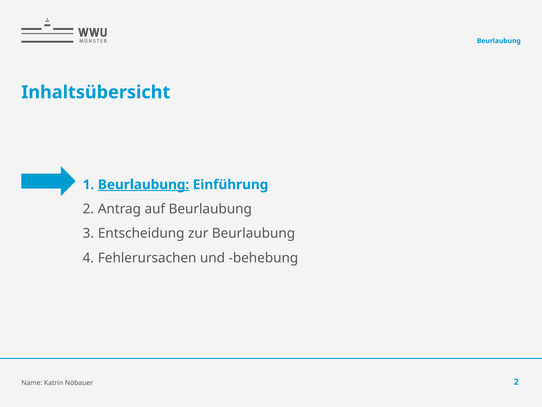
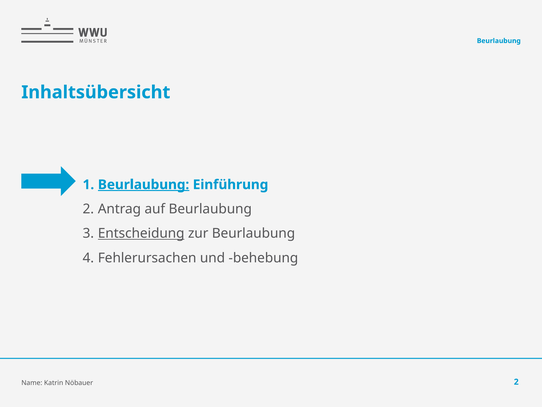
Entscheidung underline: none -> present
